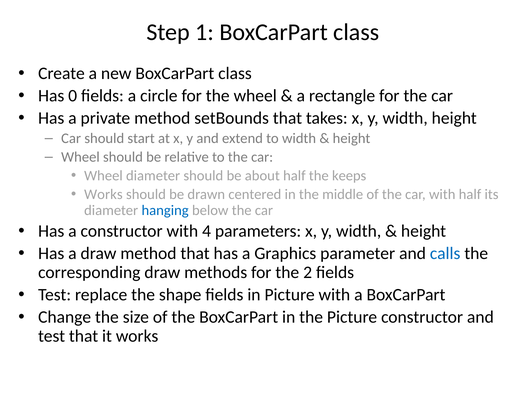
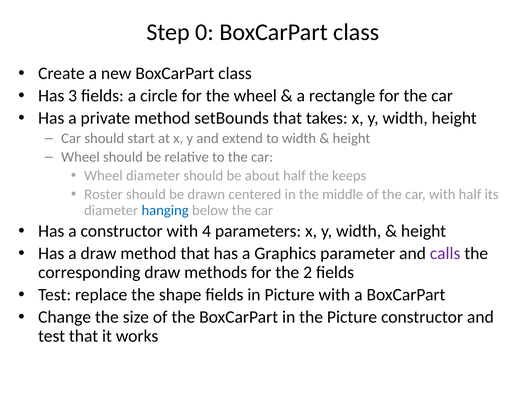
1: 1 -> 0
0: 0 -> 3
Works at (103, 195): Works -> Roster
calls colour: blue -> purple
